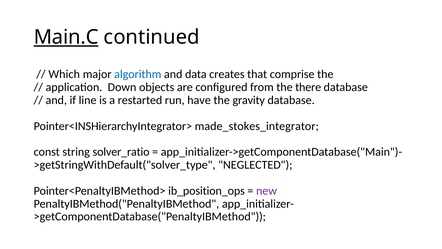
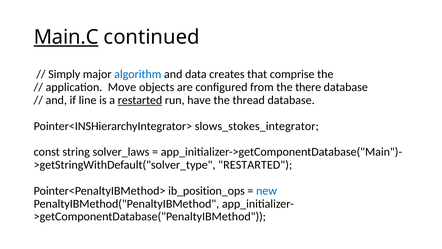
Which: Which -> Simply
Down: Down -> Move
restarted at (140, 100) underline: none -> present
gravity: gravity -> thread
made_stokes_integrator: made_stokes_integrator -> slows_stokes_integrator
solver_ratio: solver_ratio -> solver_laws
NEGLECTED at (255, 165): NEGLECTED -> RESTARTED
new colour: purple -> blue
